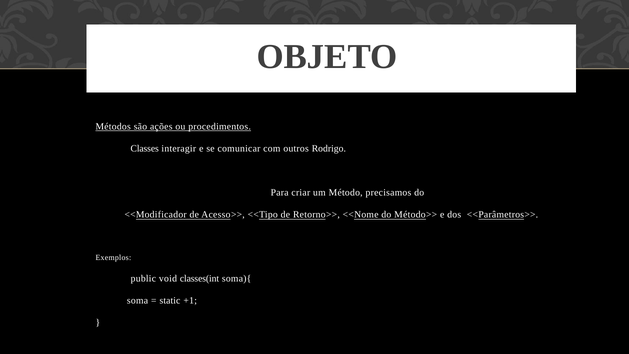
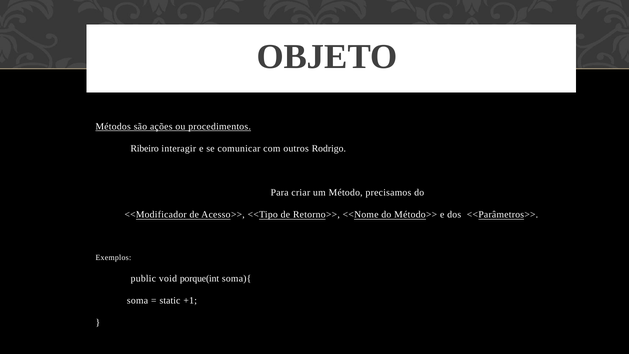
Classes: Classes -> Ribeiro
classes(int: classes(int -> porque(int
